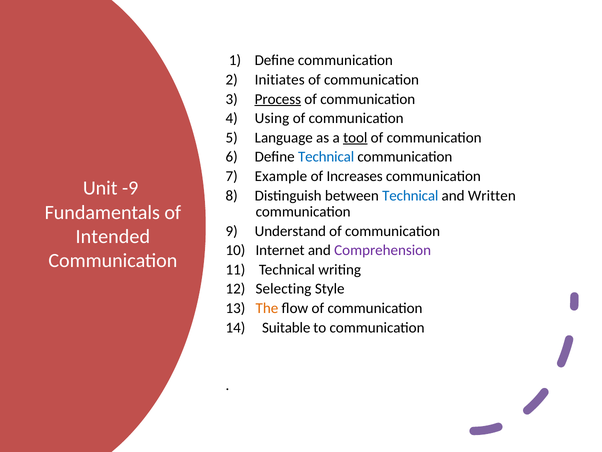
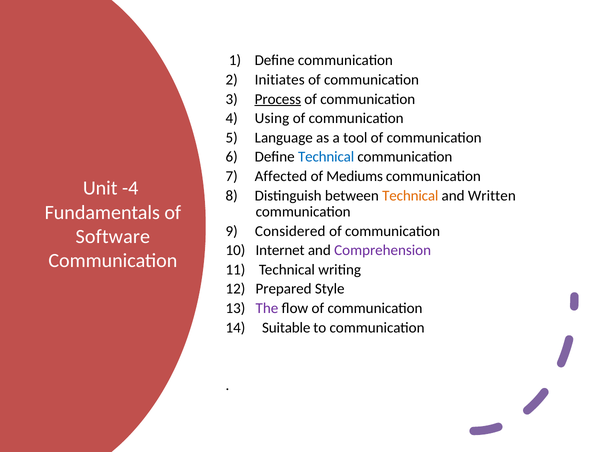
tool underline: present -> none
Example: Example -> Affected
Increases: Increases -> Mediums
-9: -9 -> -4
Technical at (410, 195) colour: blue -> orange
Understand: Understand -> Considered
Intended: Intended -> Software
Selecting: Selecting -> Prepared
The colour: orange -> purple
